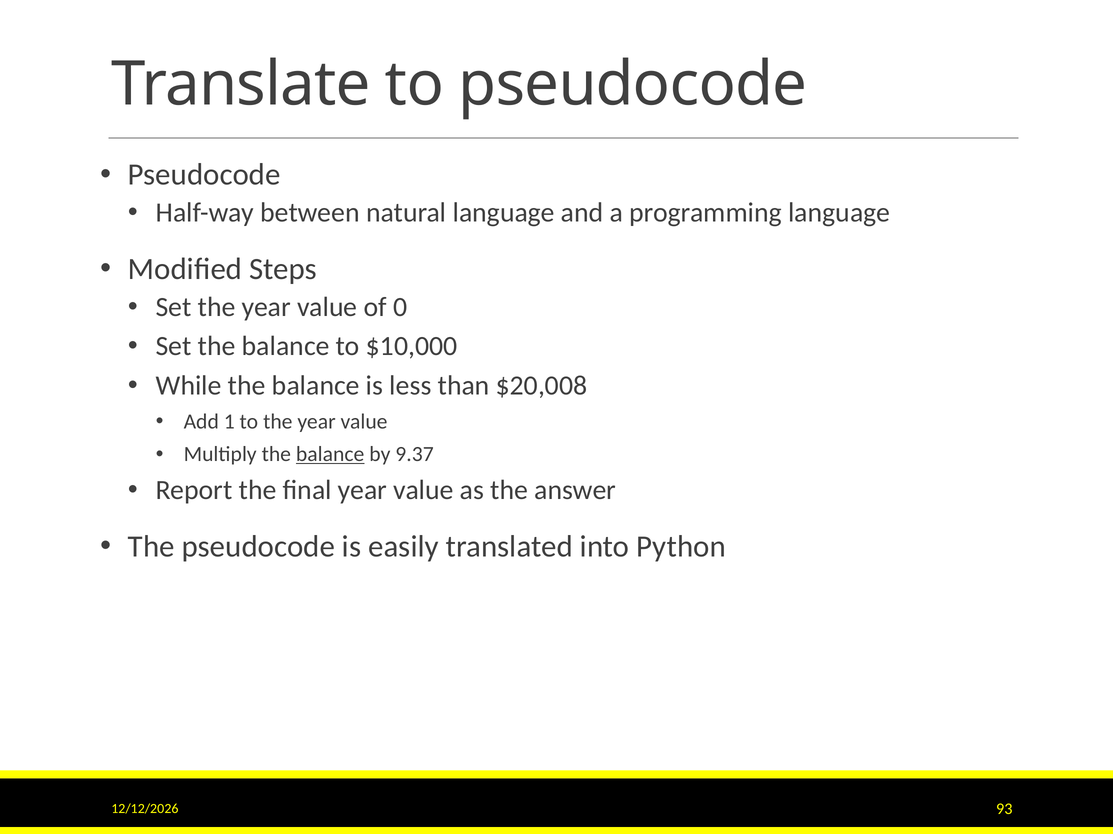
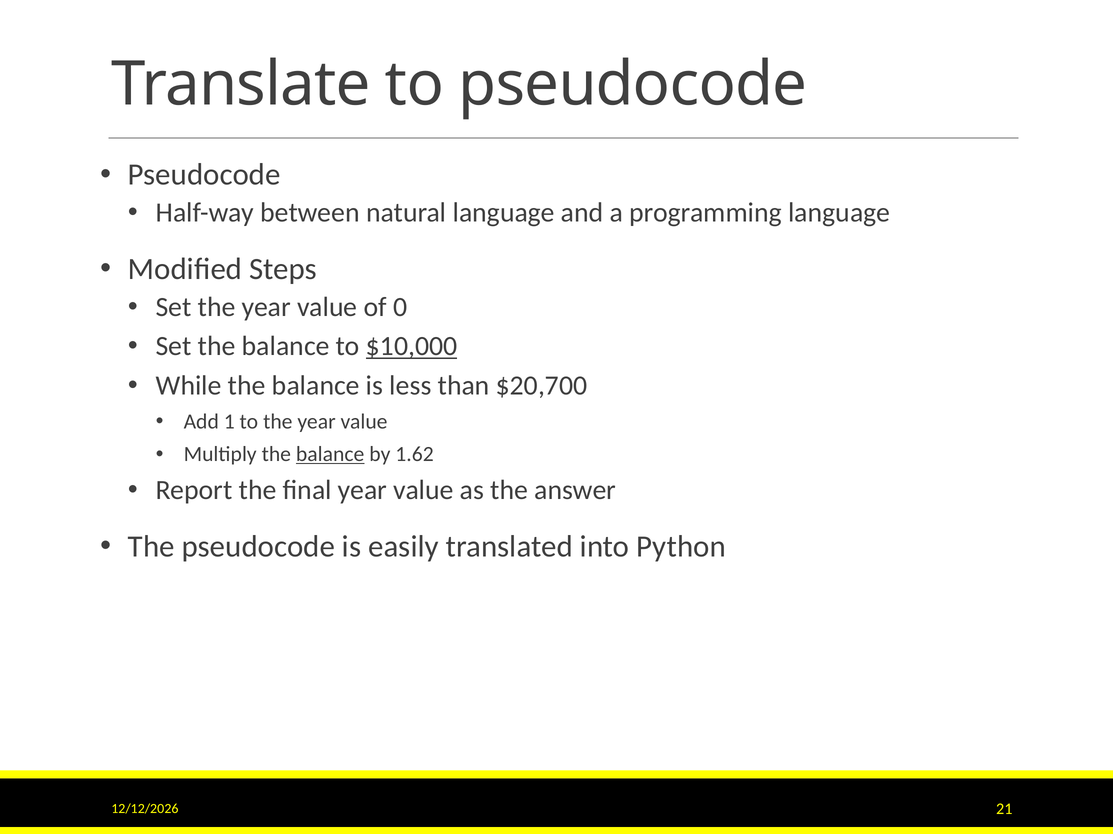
$10,000 underline: none -> present
$20,008: $20,008 -> $20,700
9.37: 9.37 -> 1.62
93: 93 -> 21
